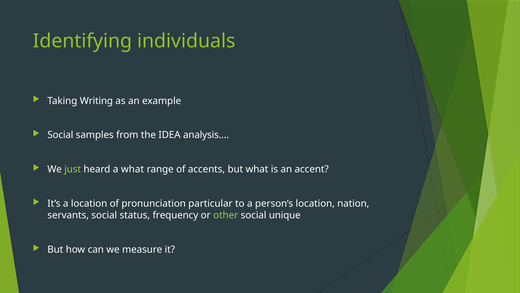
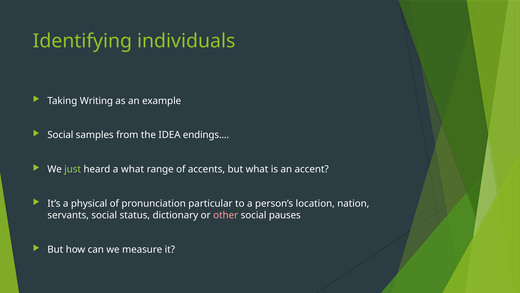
analysis: analysis -> endings
a location: location -> physical
frequency: frequency -> dictionary
other colour: light green -> pink
unique: unique -> pauses
